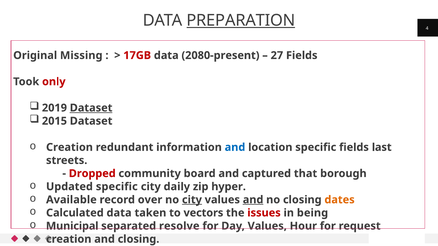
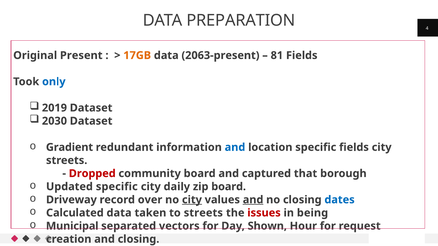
PREPARATION underline: present -> none
Missing: Missing -> Present
17GB colour: red -> orange
2080-present: 2080-present -> 2063-present
27: 27 -> 81
only colour: red -> blue
Dataset at (91, 108) underline: present -> none
2015: 2015 -> 2030
Creation at (69, 147): Creation -> Gradient
fields last: last -> city
zip hyper: hyper -> board
Available: Available -> Driveway
dates colour: orange -> blue
to vectors: vectors -> streets
resolve: resolve -> vectors
Day Values: Values -> Shown
